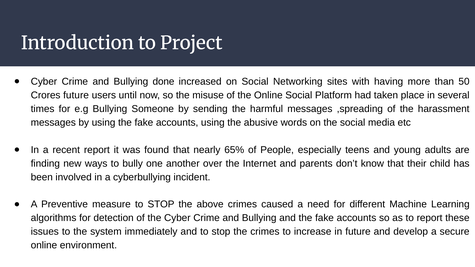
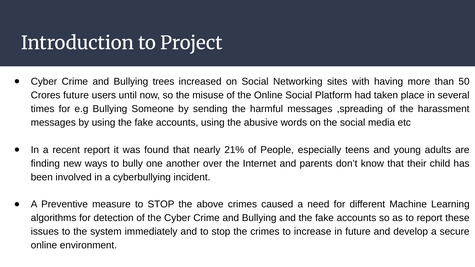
done: done -> trees
65%: 65% -> 21%
